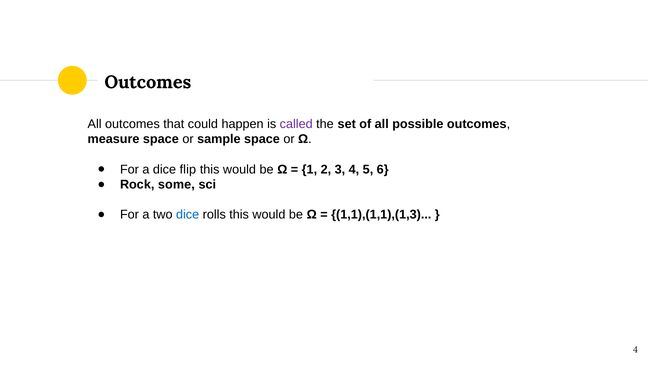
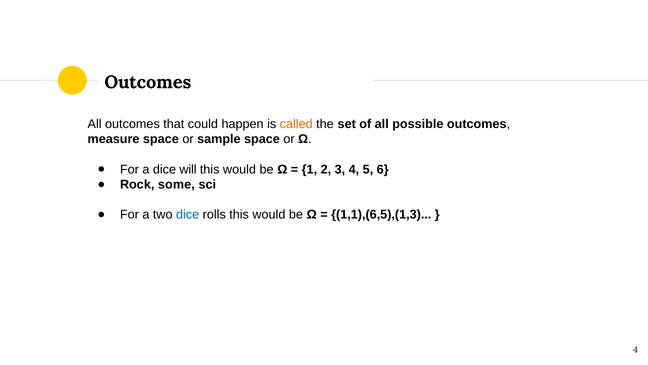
called colour: purple -> orange
flip: flip -> will
1,1),(1,1),(1,3: 1,1),(1,1),(1,3 -> 1,1),(6,5),(1,3
